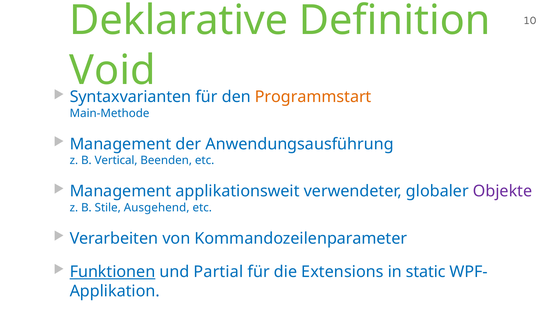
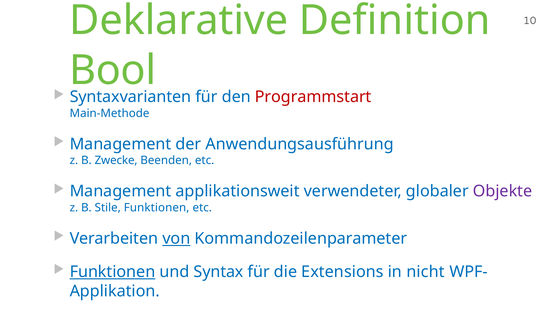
Void: Void -> Bool
Programmstart colour: orange -> red
Vertical: Vertical -> Zwecke
Stile Ausgehend: Ausgehend -> Funktionen
von underline: none -> present
Partial: Partial -> Syntax
static: static -> nicht
